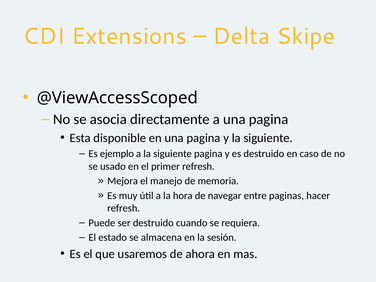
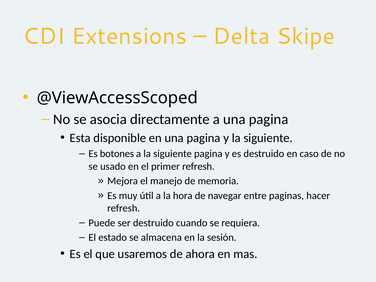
ejemplo: ejemplo -> botones
